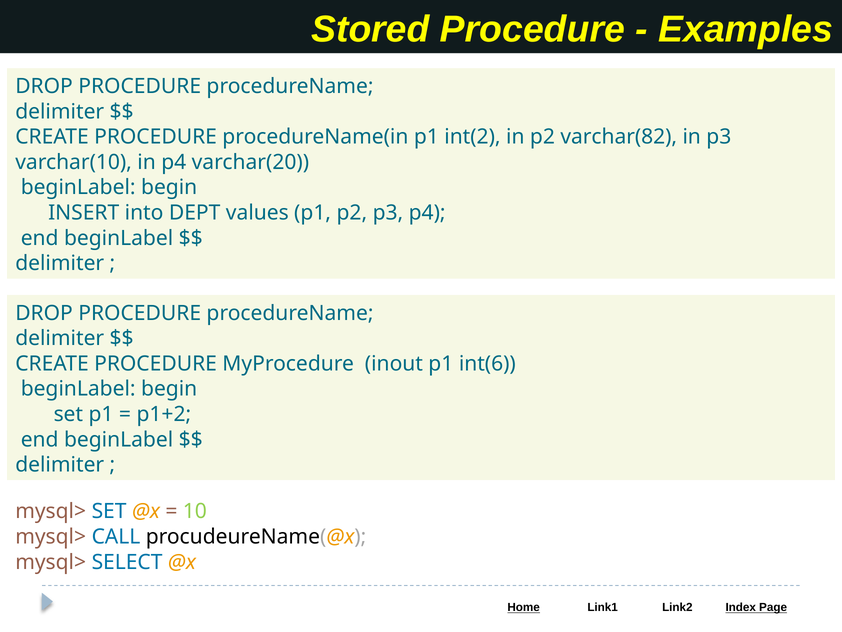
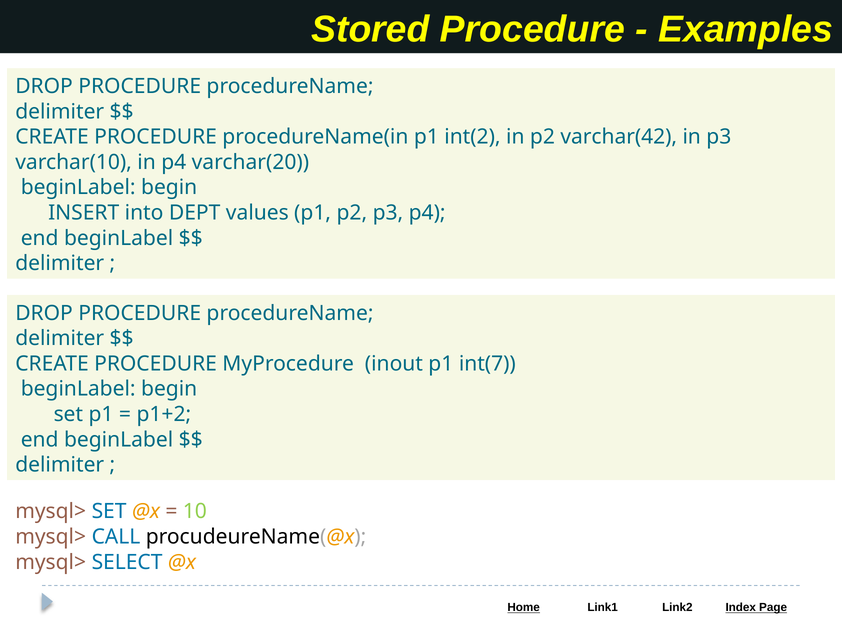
varchar(82: varchar(82 -> varchar(42
int(6: int(6 -> int(7
